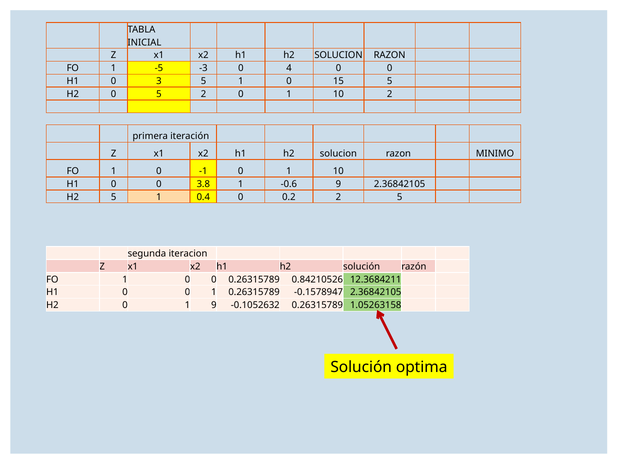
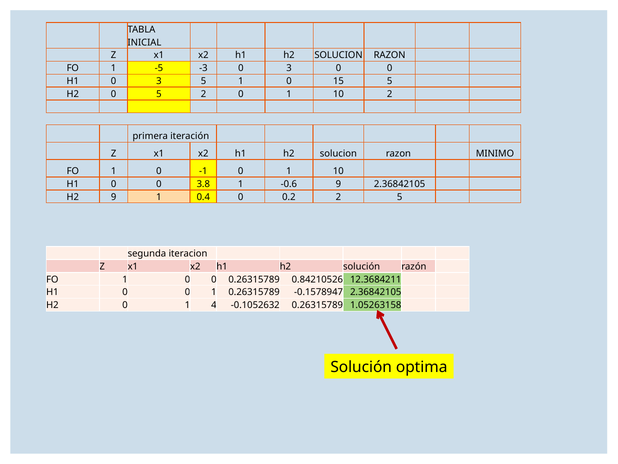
-3 0 4: 4 -> 3
H2 5: 5 -> 9
1 9: 9 -> 4
